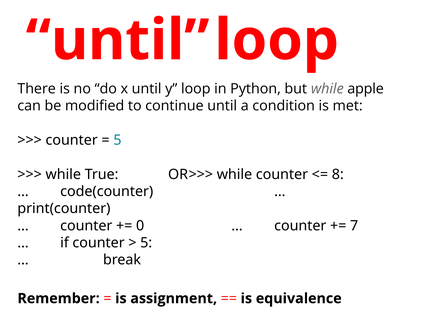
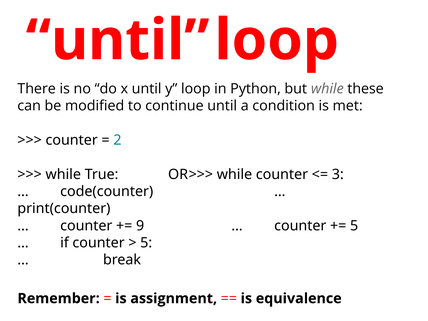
apple: apple -> these
5 at (117, 140): 5 -> 2
8: 8 -> 3
0: 0 -> 9
7 at (354, 226): 7 -> 5
